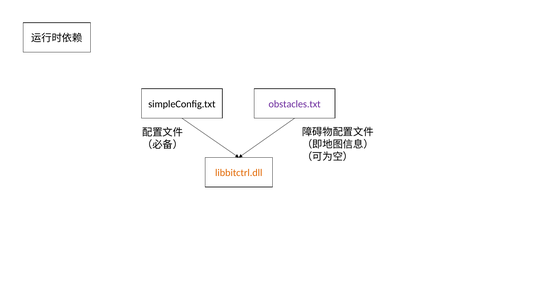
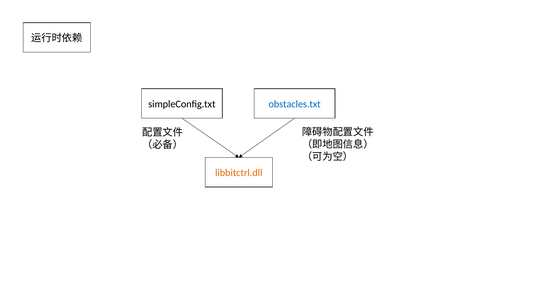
obstacles.txt colour: purple -> blue
